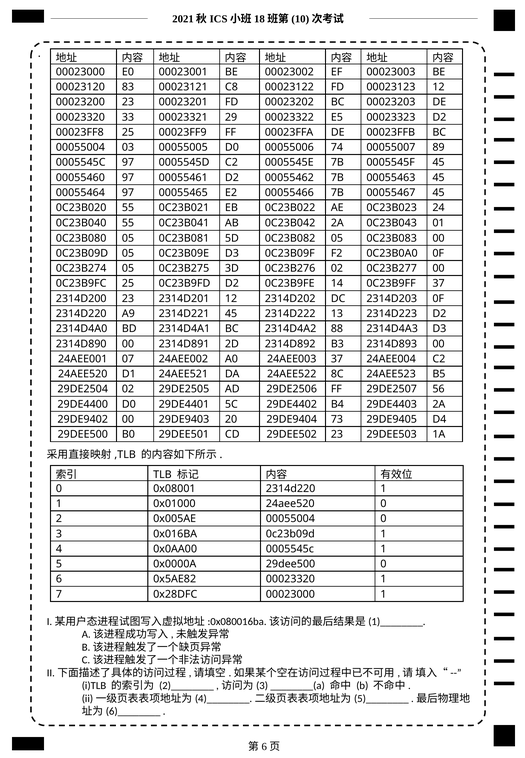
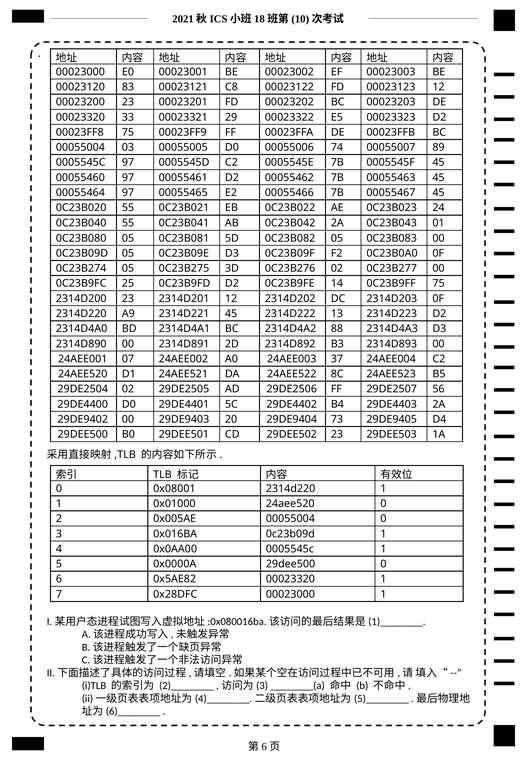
00023FF8 25: 25 -> 75
0C23B9FF 37: 37 -> 75
